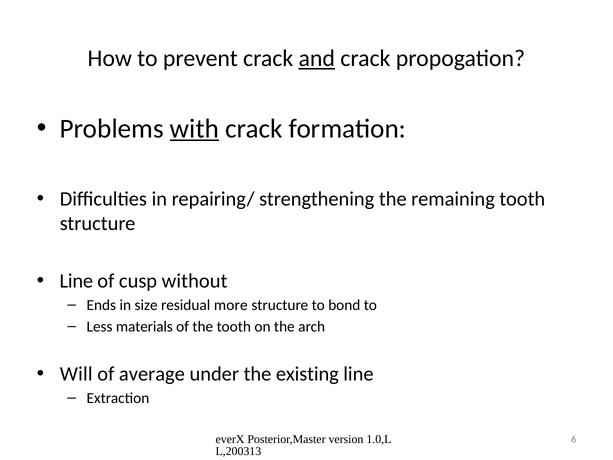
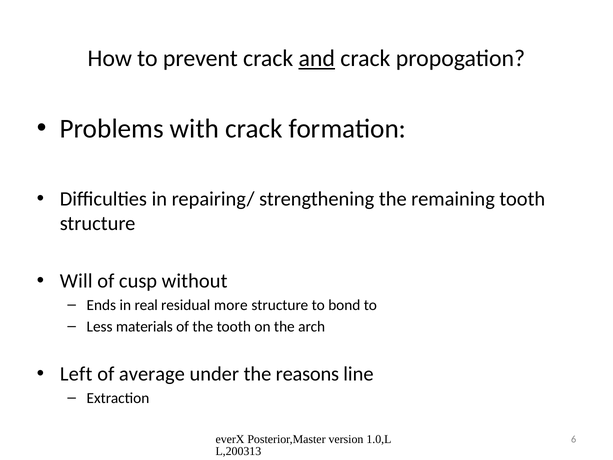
with underline: present -> none
Line at (76, 281): Line -> Will
size: size -> real
Will: Will -> Left
existing: existing -> reasons
